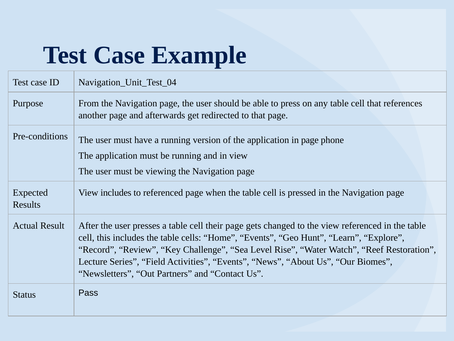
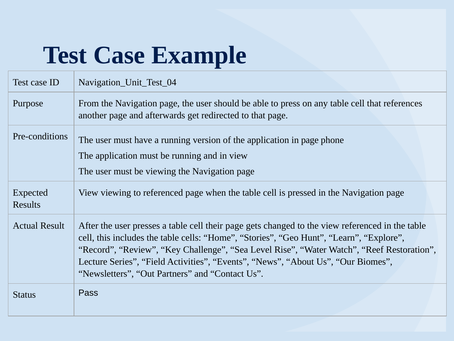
View includes: includes -> viewing
Home Events: Events -> Stories
